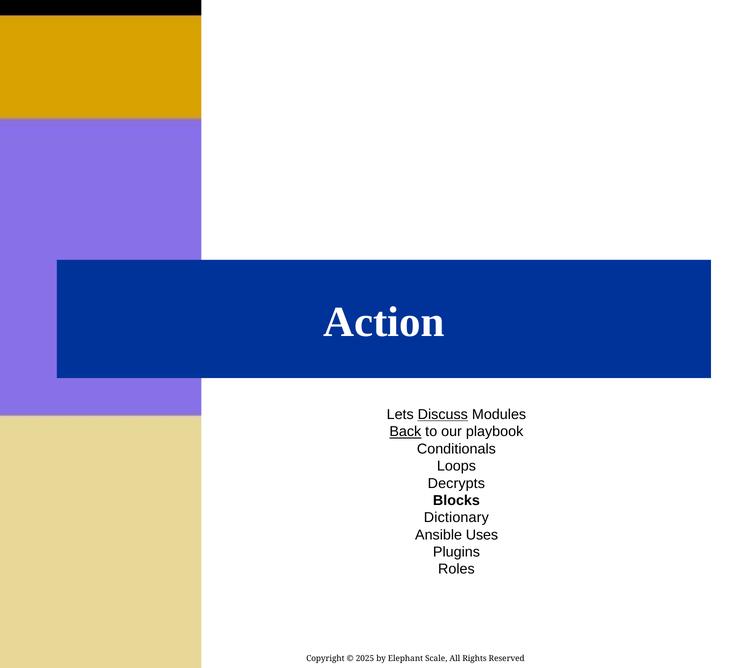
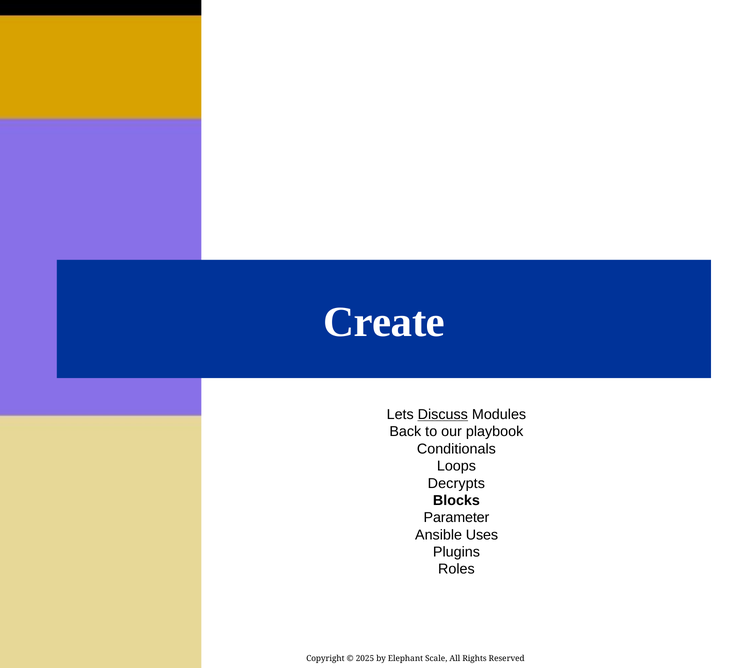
Action: Action -> Create
Back underline: present -> none
Dictionary: Dictionary -> Parameter
